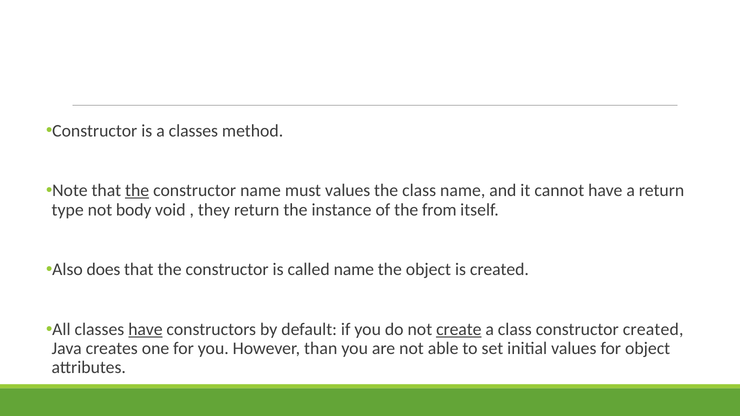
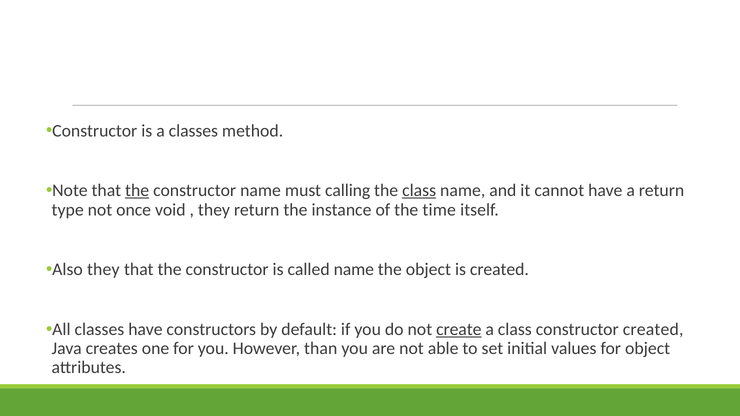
must values: values -> calling
class at (419, 191) underline: none -> present
body: body -> once
from: from -> time
Also does: does -> they
have at (145, 330) underline: present -> none
